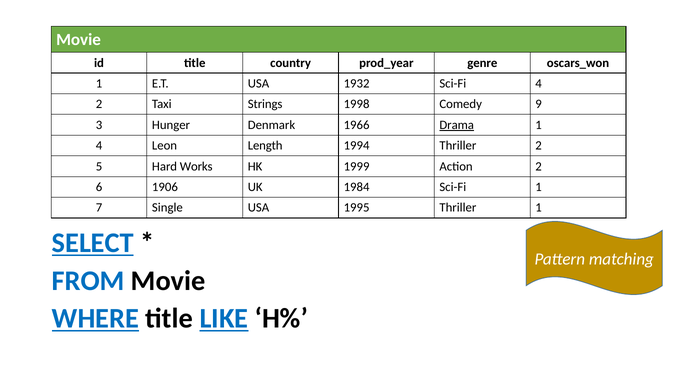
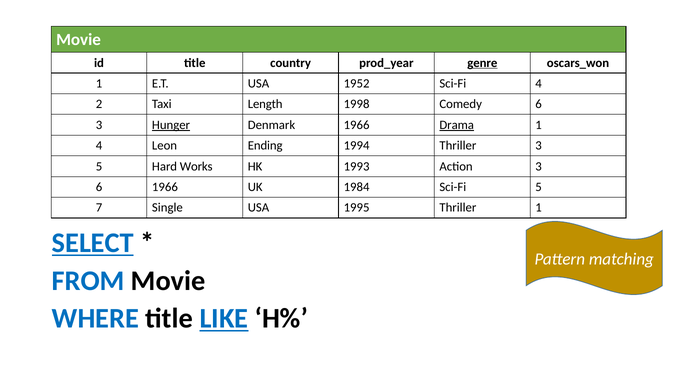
genre underline: none -> present
1932: 1932 -> 1952
Strings: Strings -> Length
Comedy 9: 9 -> 6
Hunger underline: none -> present
Length: Length -> Ending
Thriller 2: 2 -> 3
1999: 1999 -> 1993
Action 2: 2 -> 3
6 1906: 1906 -> 1966
Sci-Fi 1: 1 -> 5
WHERE underline: present -> none
